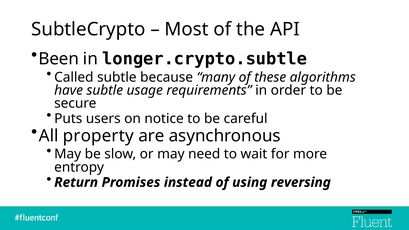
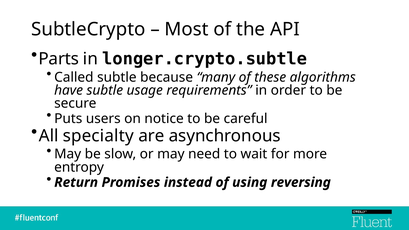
Been: Been -> Parts
property: property -> specialty
